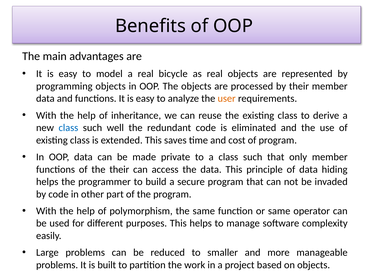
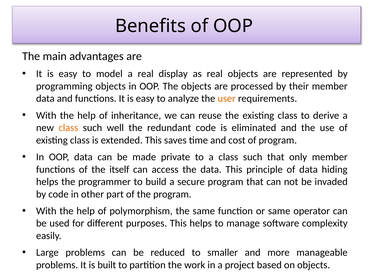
bicycle: bicycle -> display
class at (68, 128) colour: blue -> orange
the their: their -> itself
